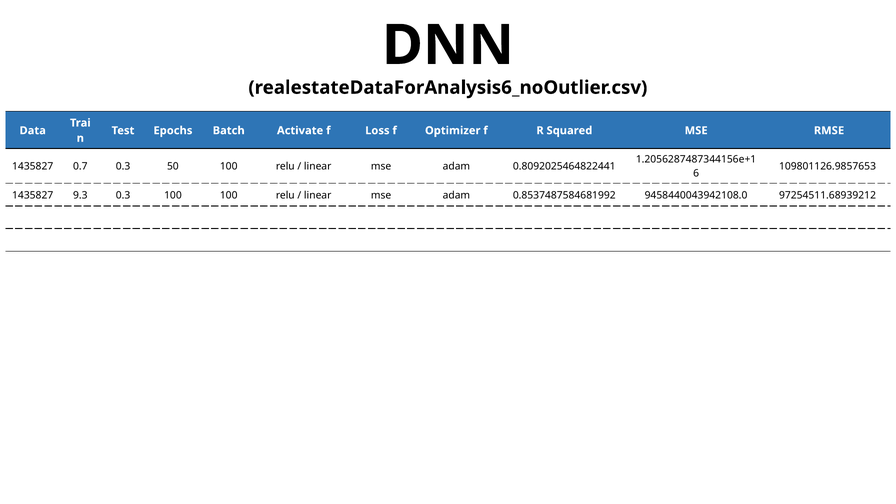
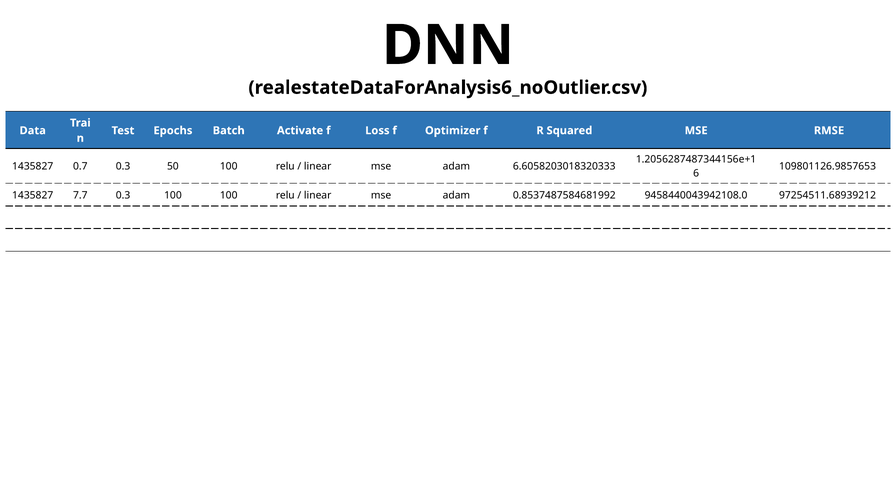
0.8092025464822441: 0.8092025464822441 -> 6.6058203018320333
9.3: 9.3 -> 7.7
